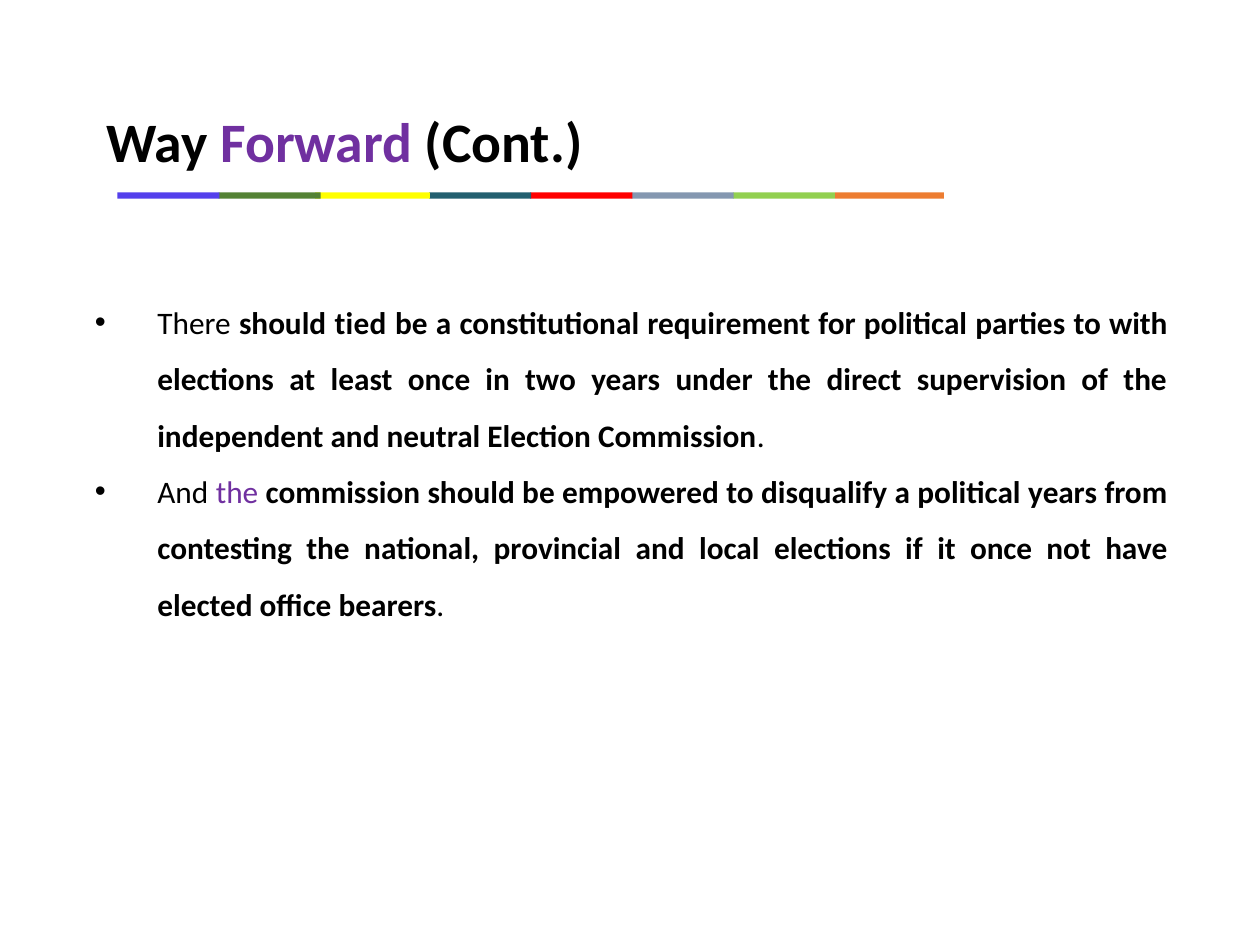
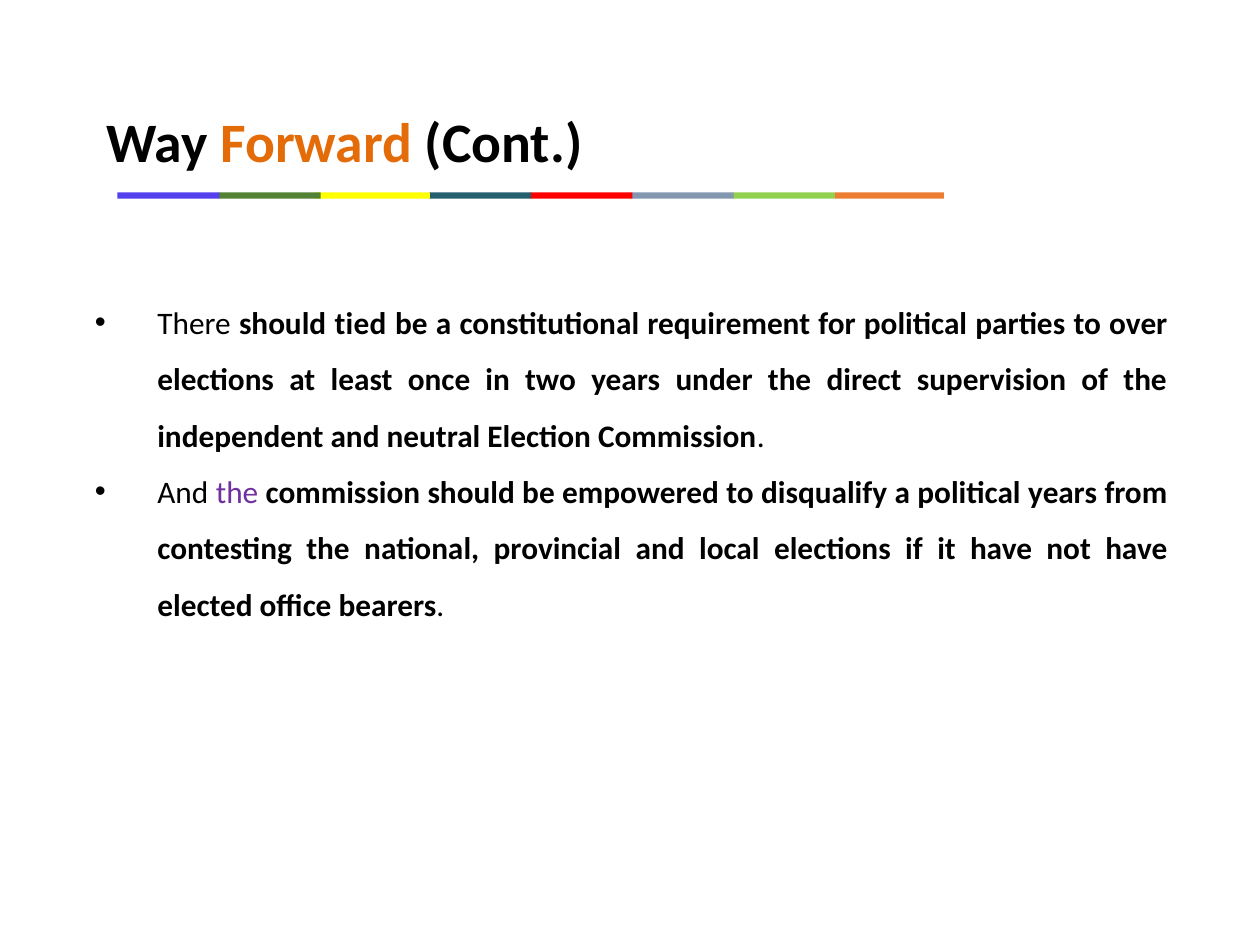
Forward colour: purple -> orange
with: with -> over
it once: once -> have
